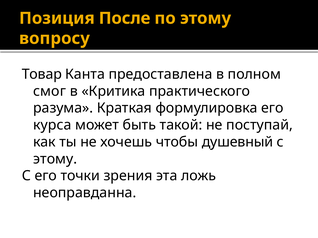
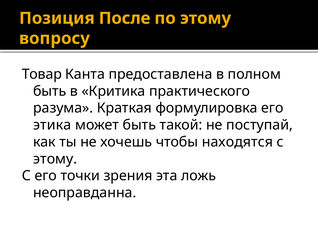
смог at (50, 91): смог -> быть
курса: курса -> этика
душевный: душевный -> находятся
